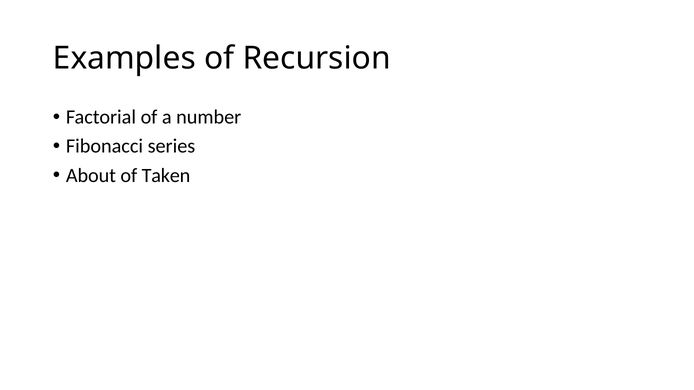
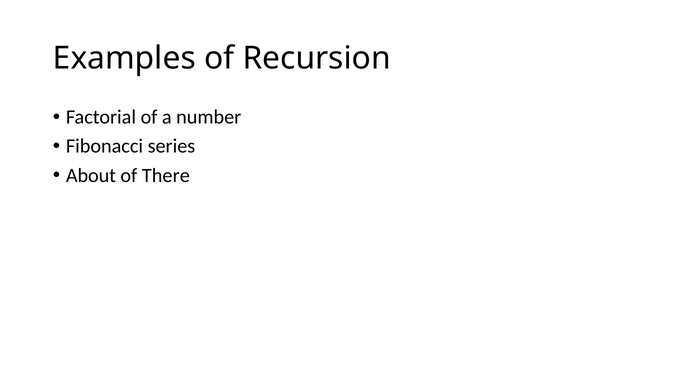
Taken: Taken -> There
